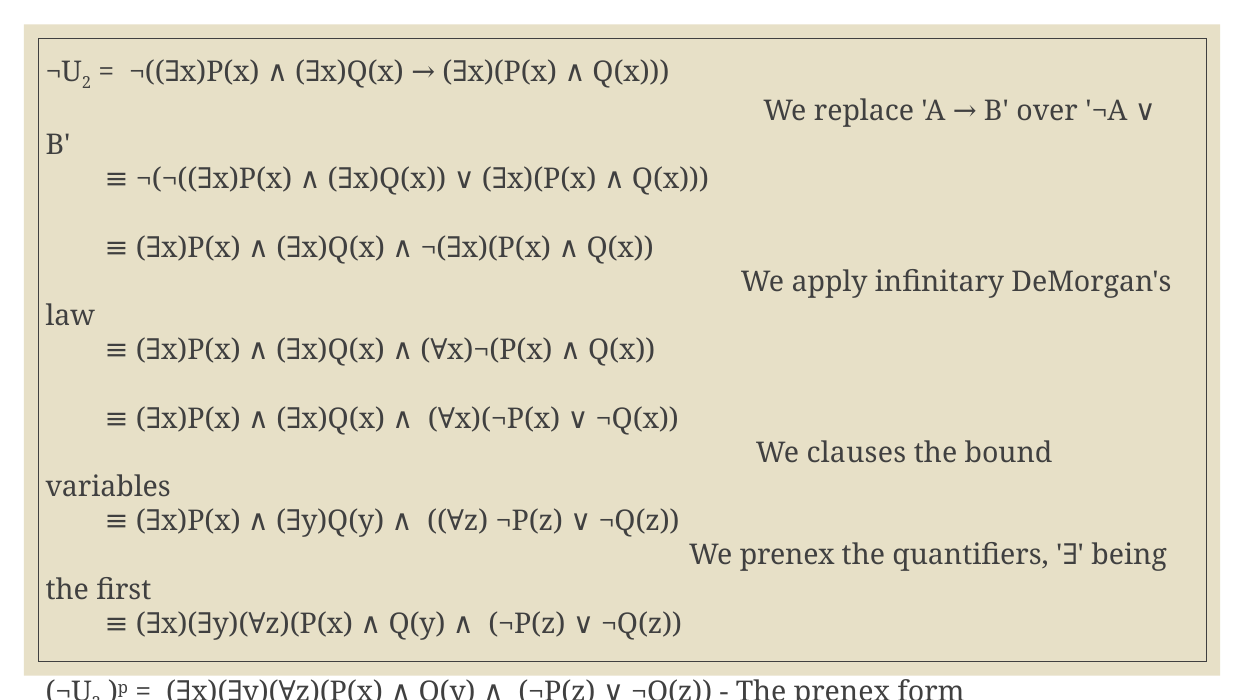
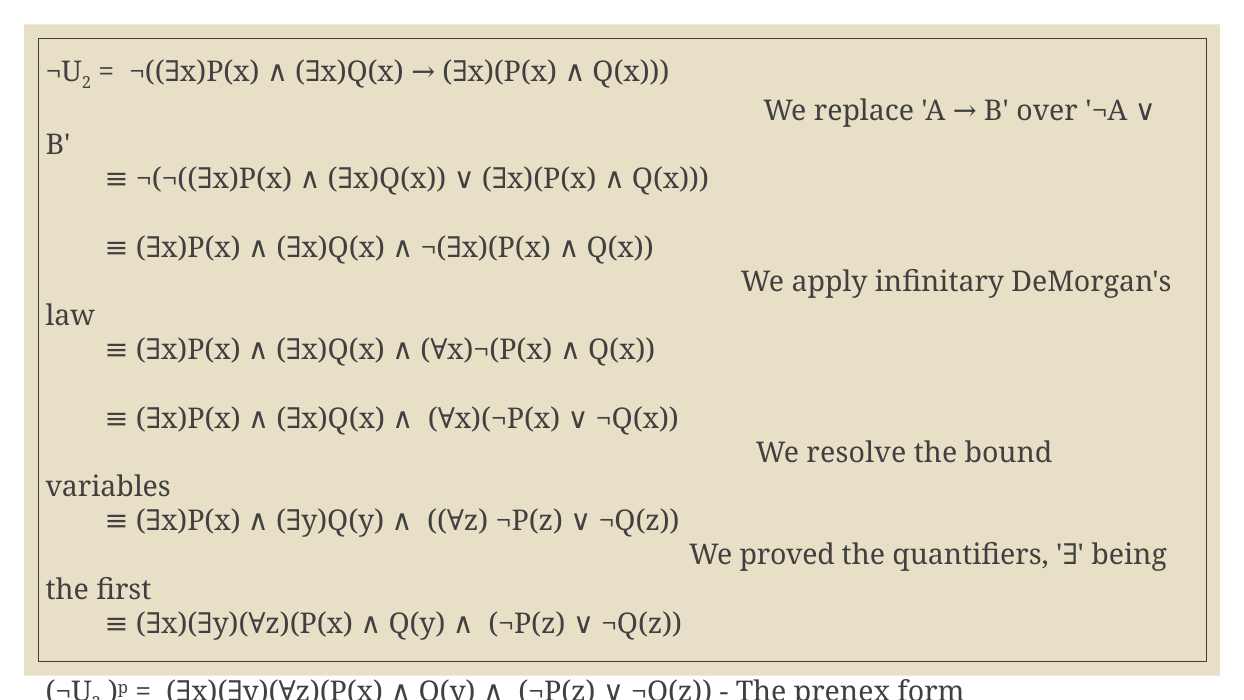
clauses: clauses -> resolve
We prenex: prenex -> proved
